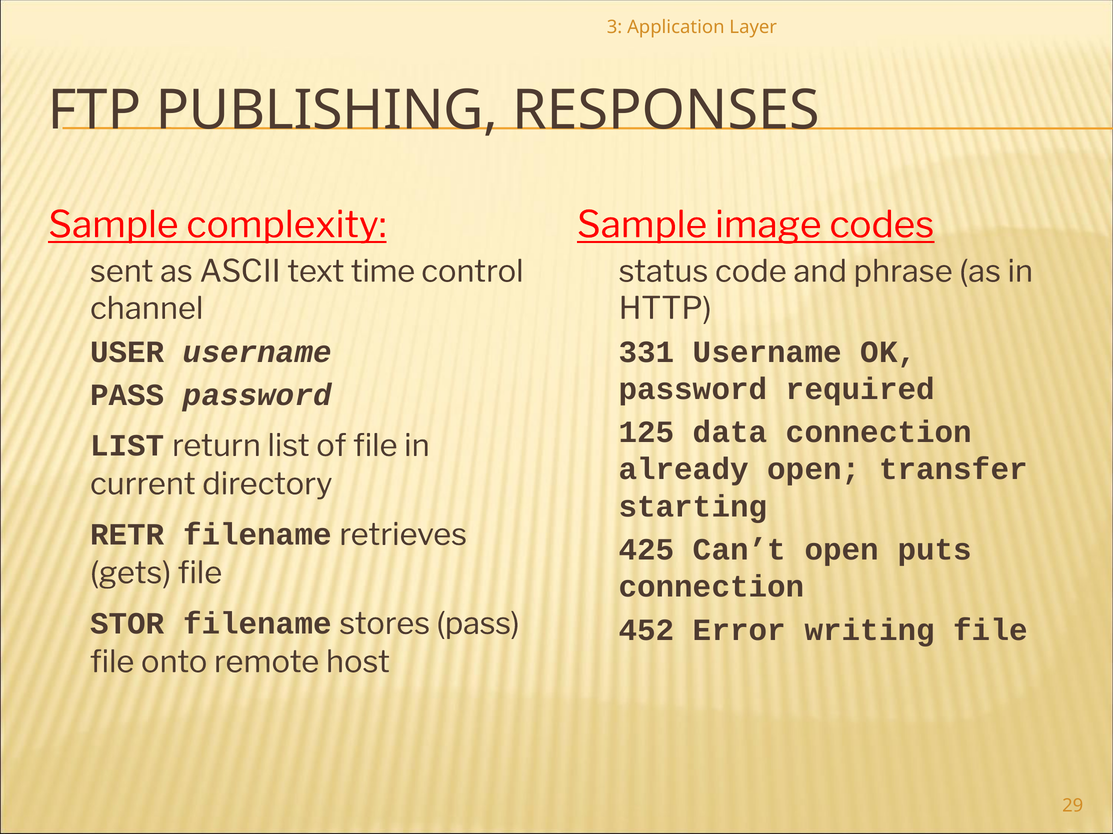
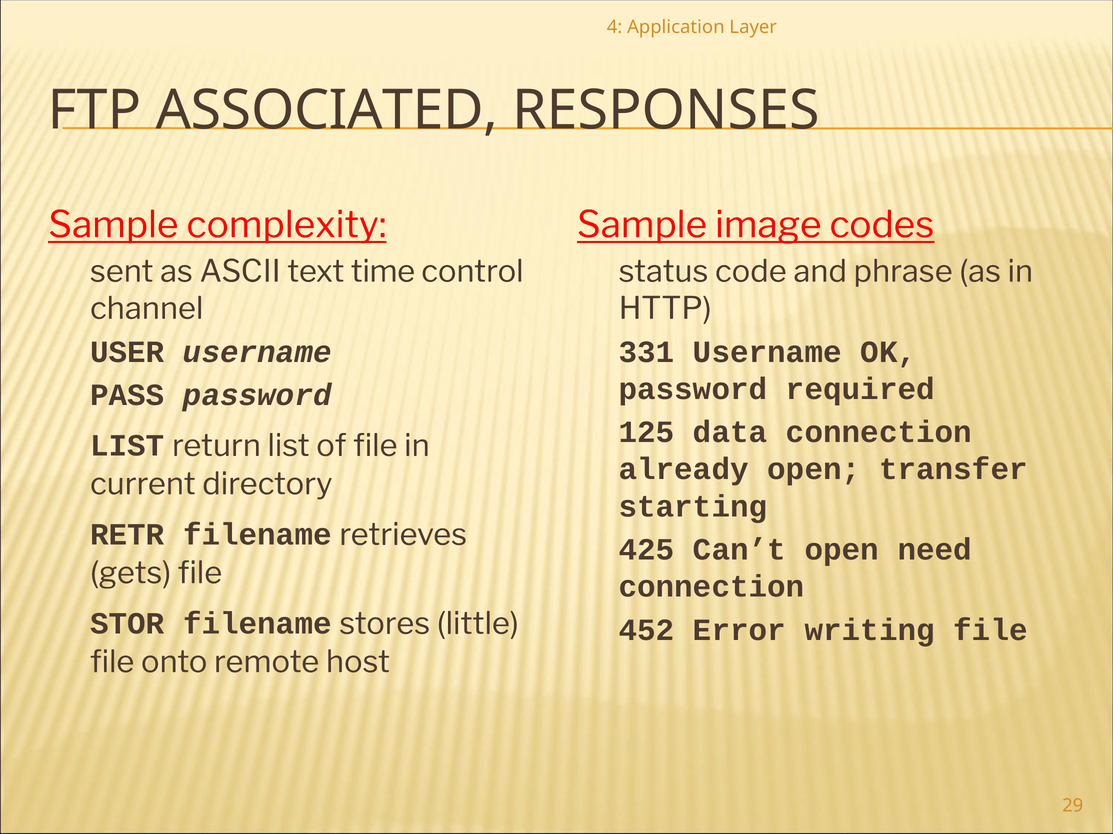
3: 3 -> 4
PUBLISHING: PUBLISHING -> ASSOCIATED
puts: puts -> need
stores pass: pass -> little
